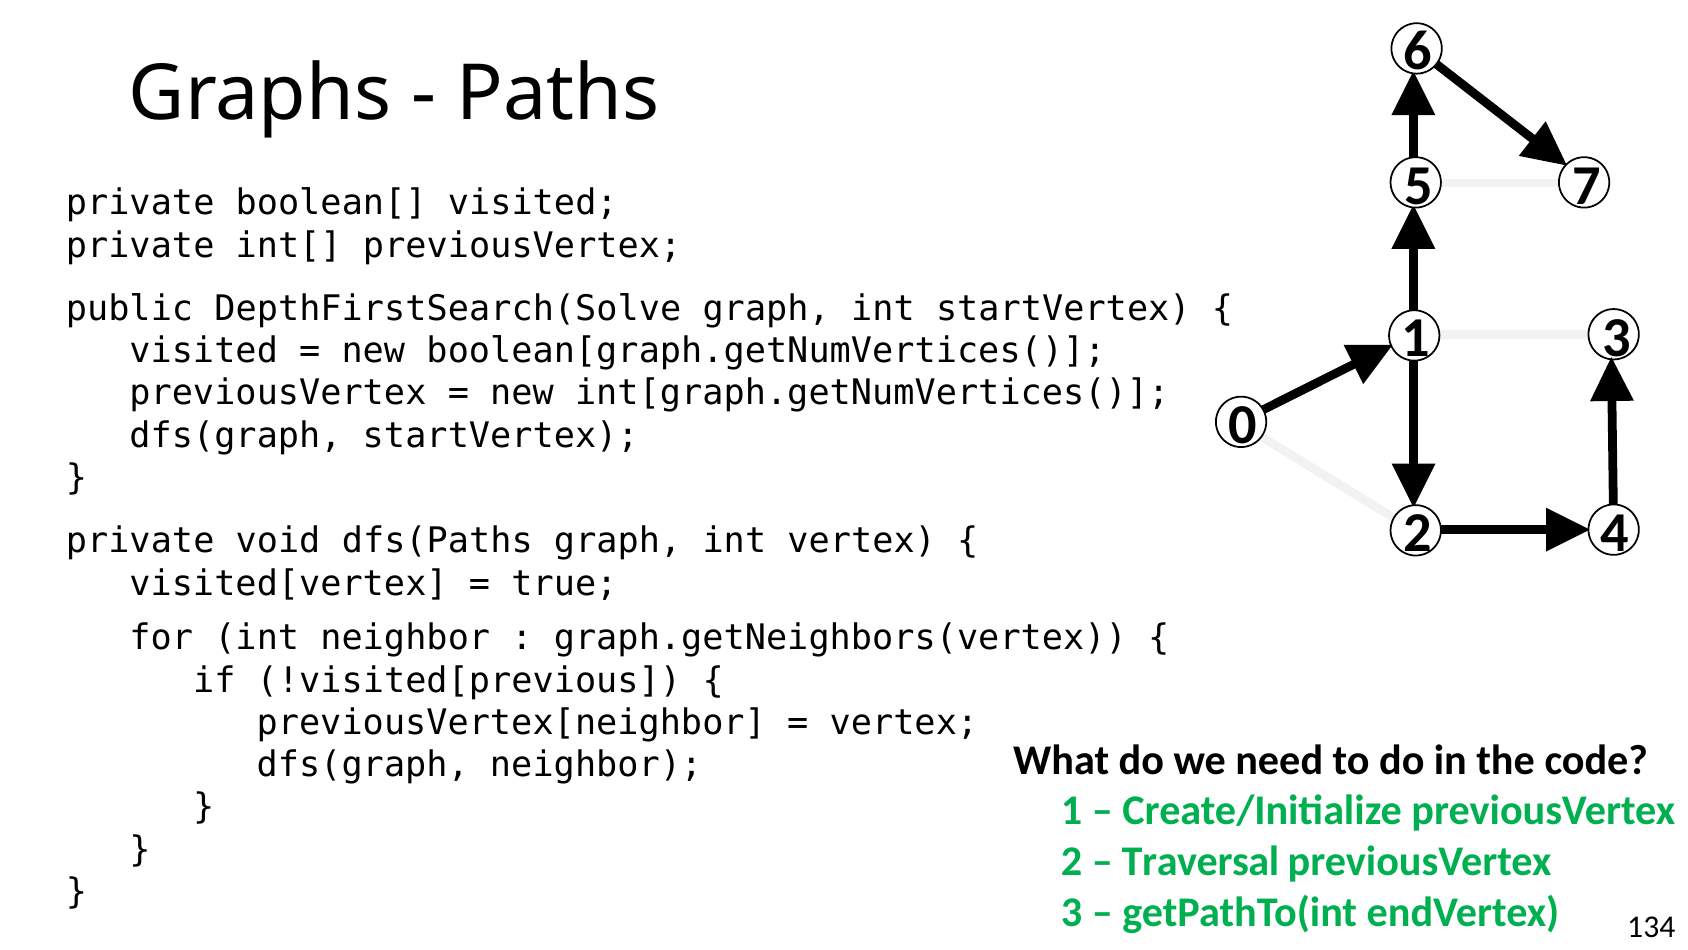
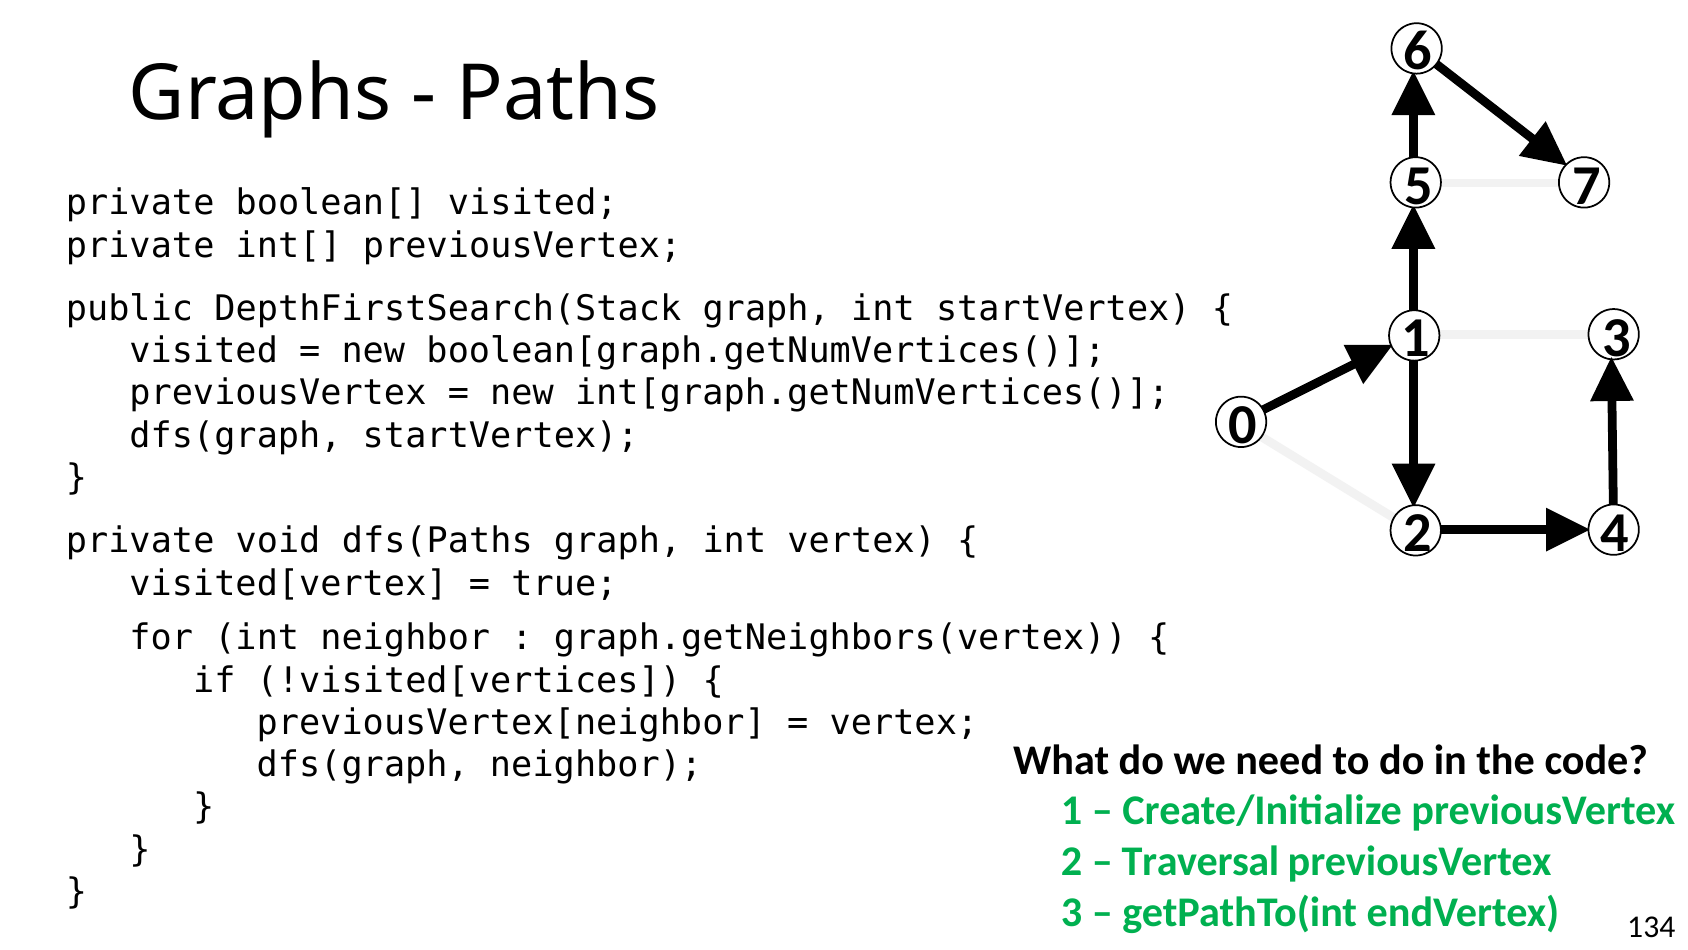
DepthFirstSearch(Solve: DepthFirstSearch(Solve -> DepthFirstSearch(Stack
!visited[previous: !visited[previous -> !visited[vertices
